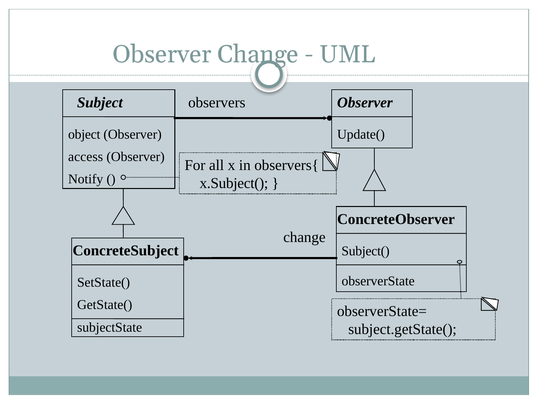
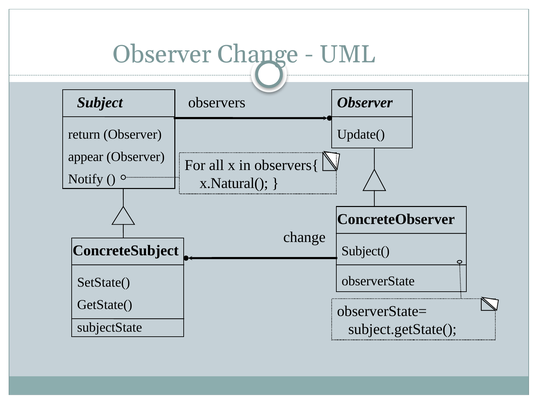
object: object -> return
access: access -> appear
x.Subject(: x.Subject( -> x.Natural(
